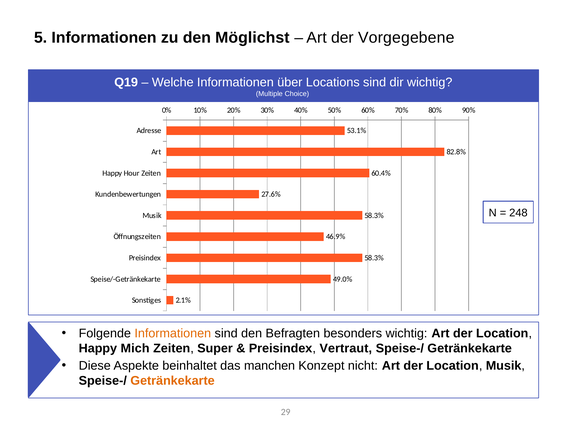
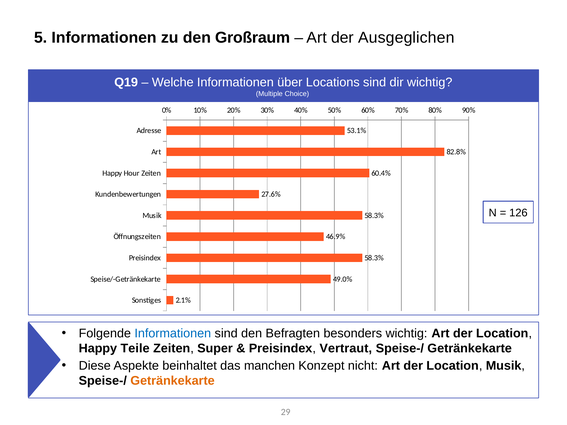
Möglichst: Möglichst -> Großraum
Vorgegebene: Vorgegebene -> Ausgeglichen
248: 248 -> 126
Informationen at (173, 334) colour: orange -> blue
Mich: Mich -> Teile
